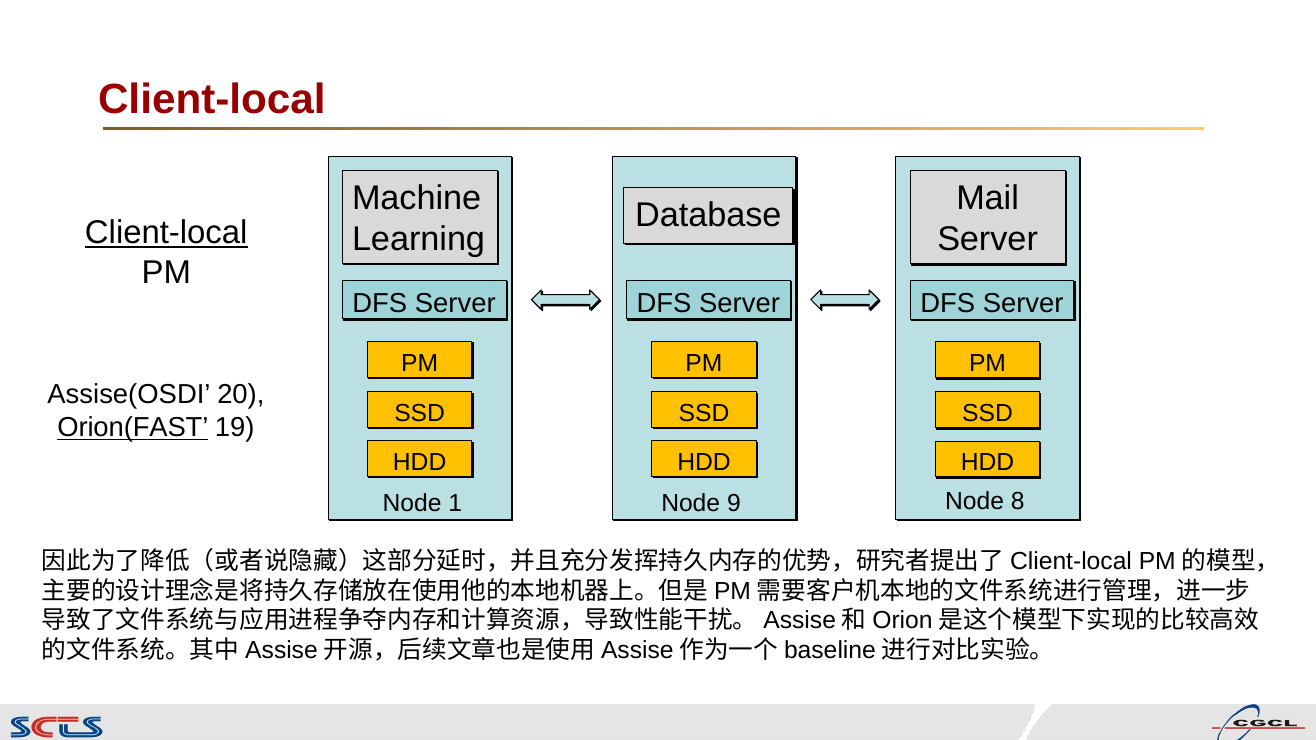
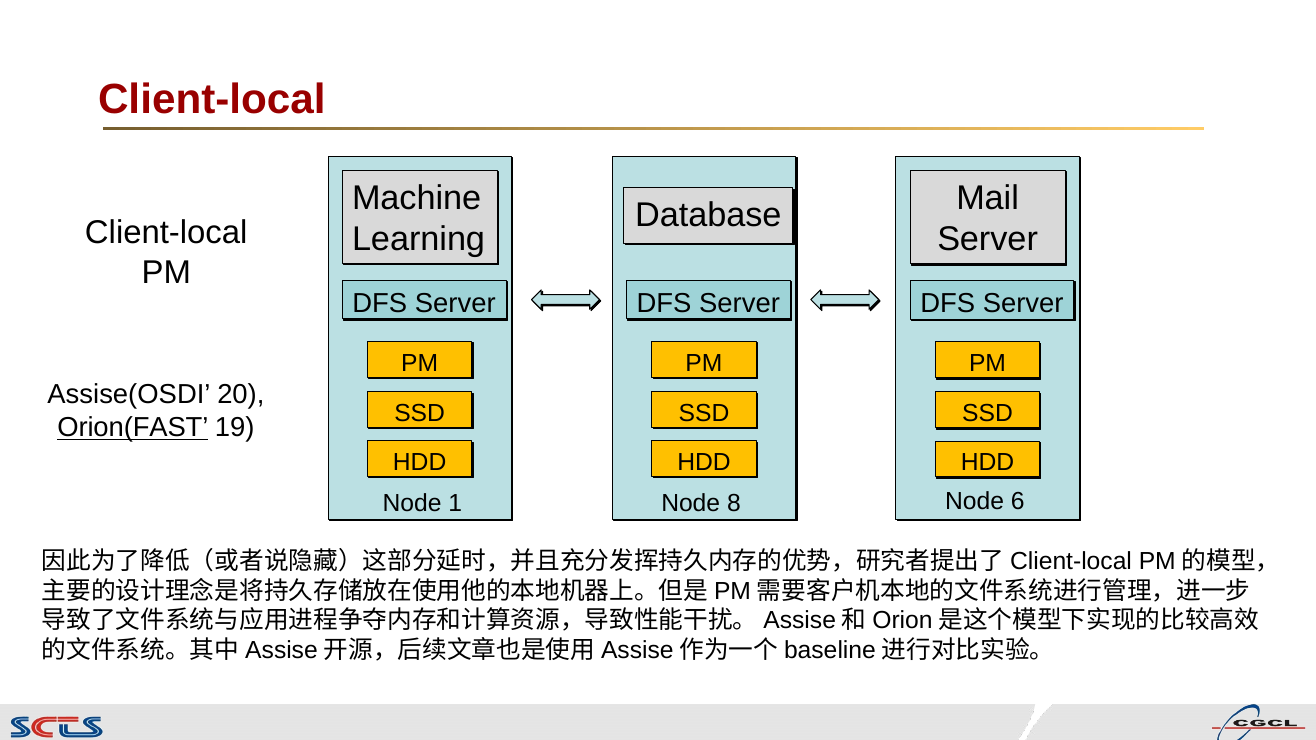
Client-local at (166, 233) underline: present -> none
9: 9 -> 8
8: 8 -> 6
